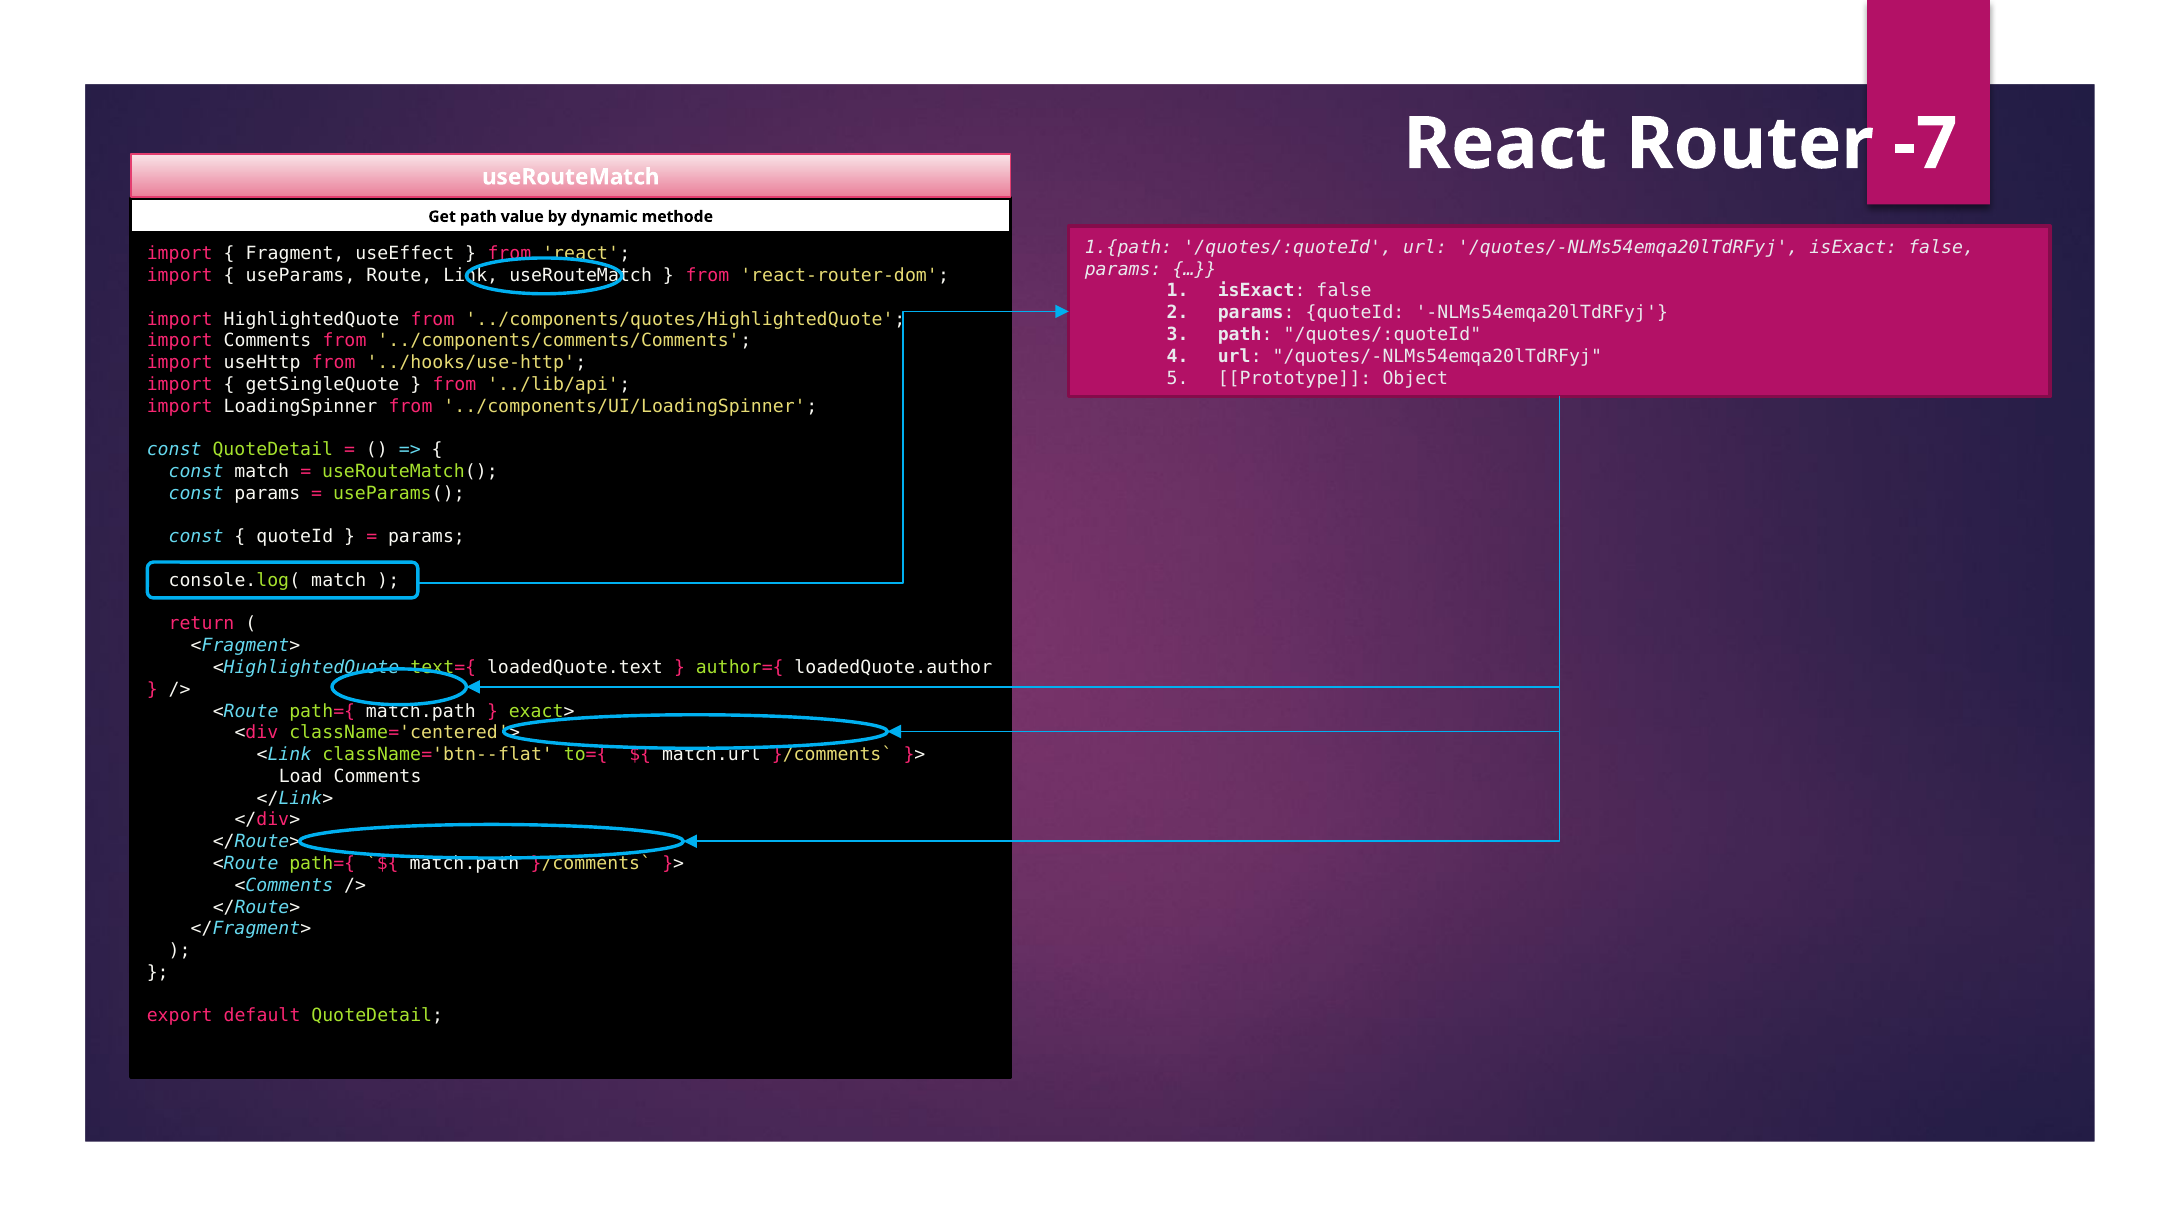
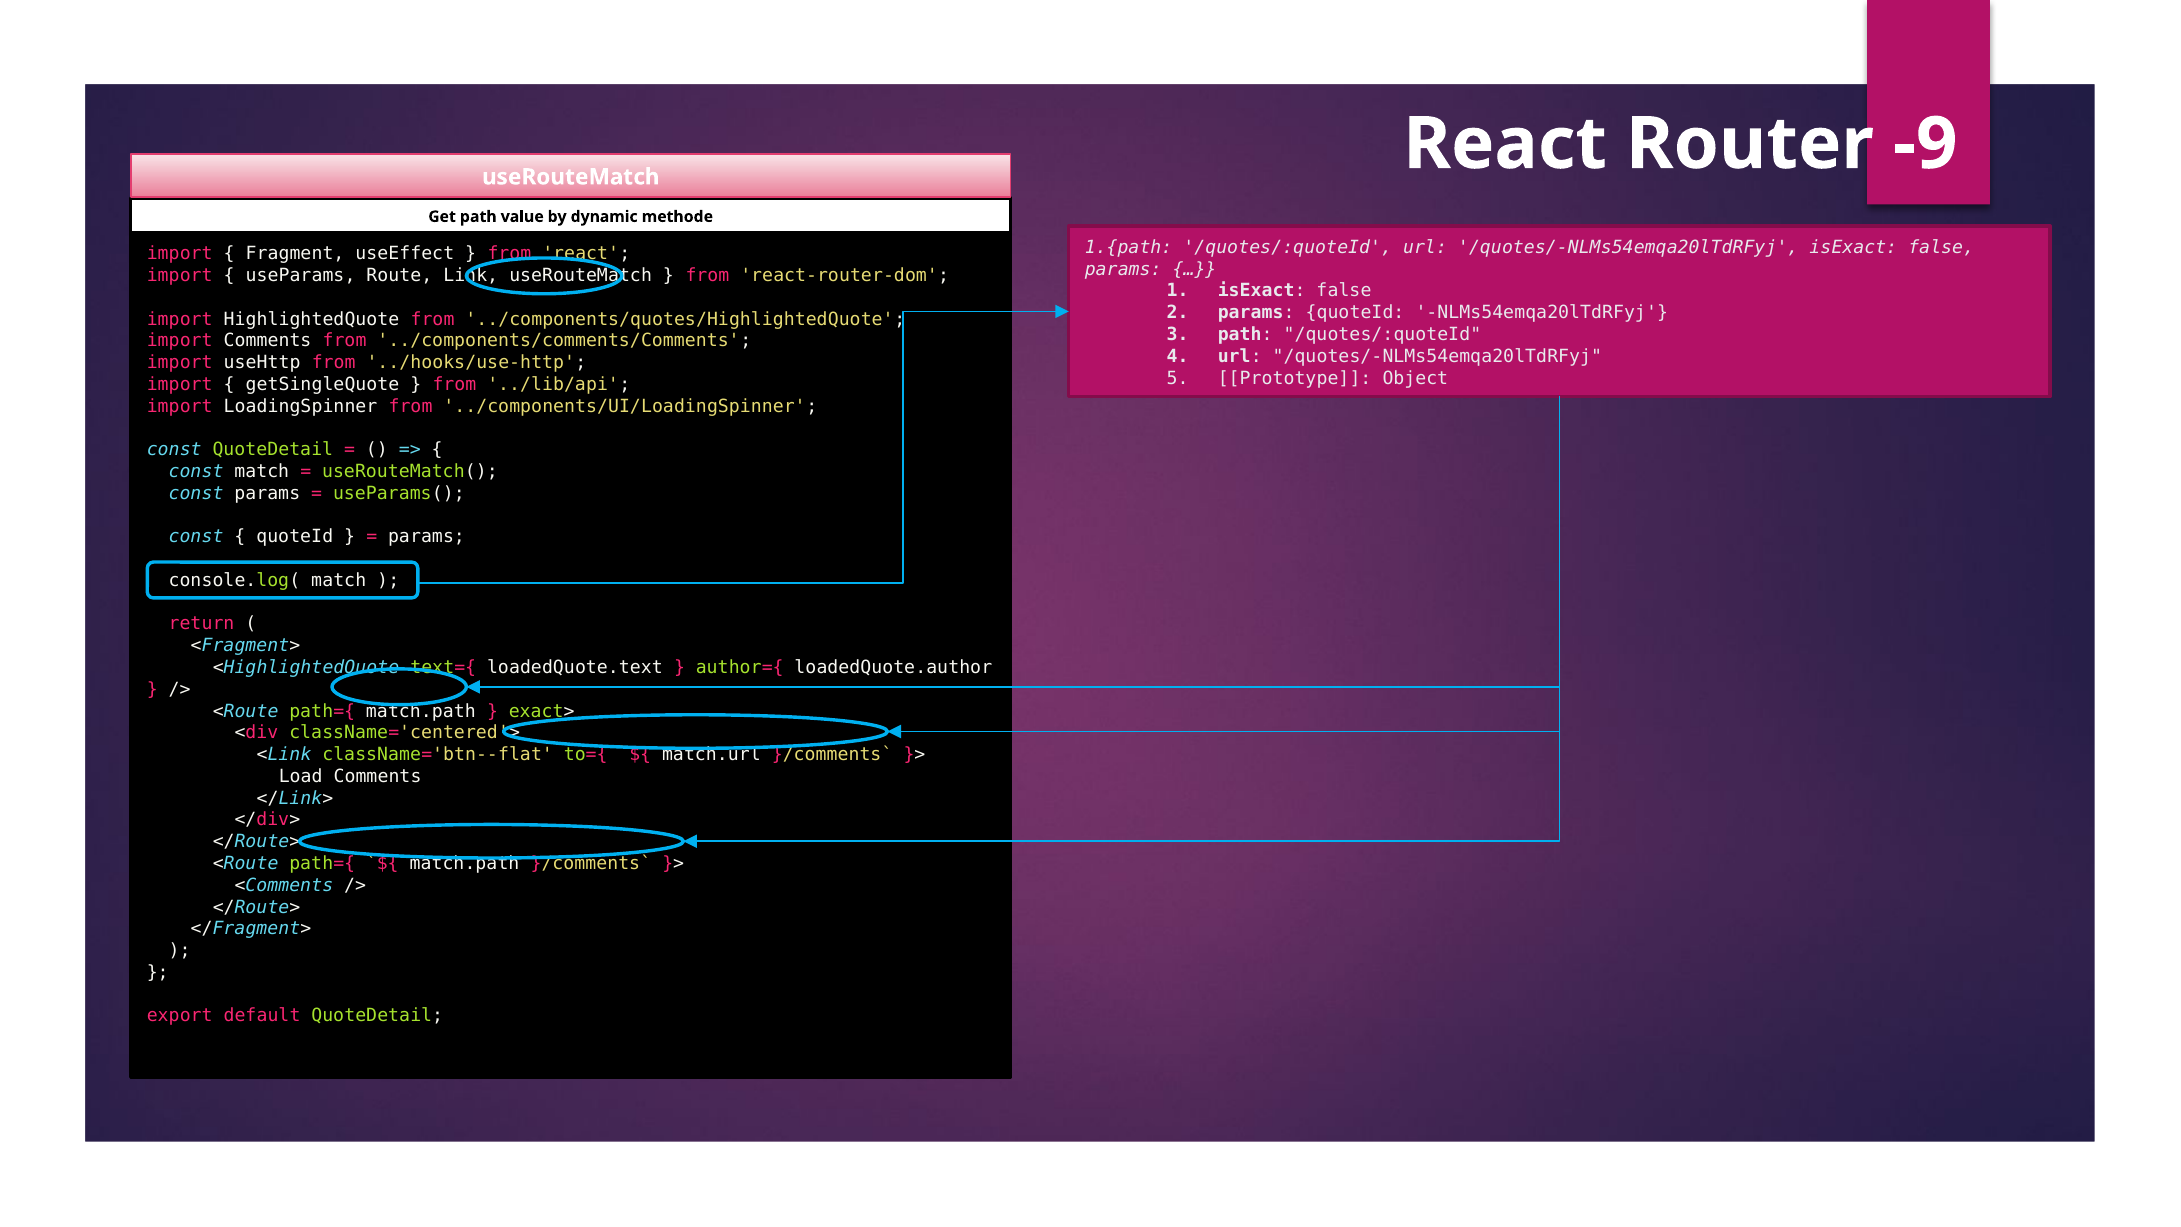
-7: -7 -> -9
